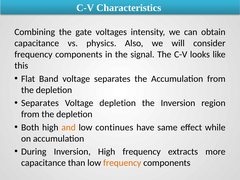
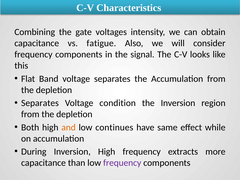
physics: physics -> fatigue
Voltage depletion: depletion -> condition
frequency at (122, 163) colour: orange -> purple
